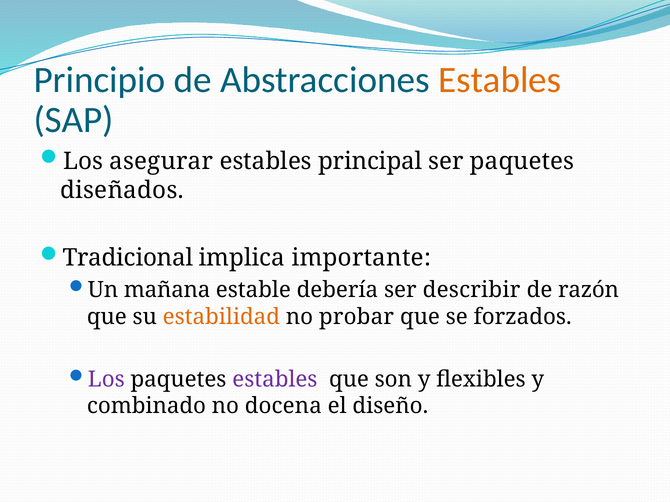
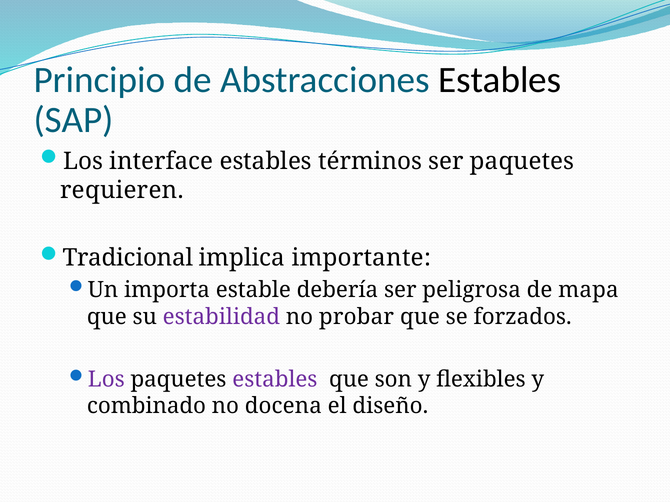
Estables at (500, 80) colour: orange -> black
asegurar: asegurar -> interface
principal: principal -> términos
diseñados: diseñados -> requieren
mañana: mañana -> importa
describir: describir -> peligrosa
razón: razón -> mapa
estabilidad colour: orange -> purple
